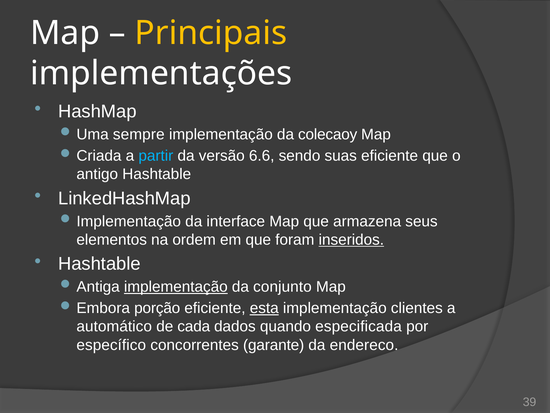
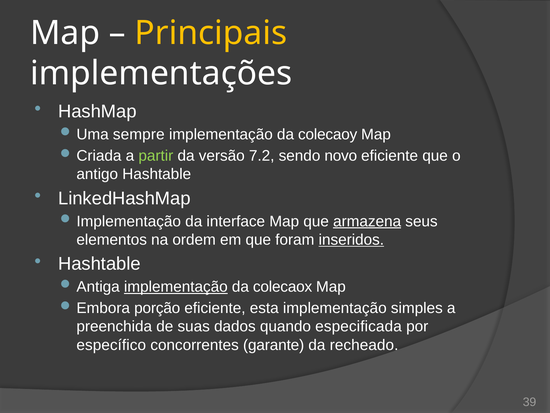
partir colour: light blue -> light green
6.6: 6.6 -> 7.2
suas: suas -> novo
armazena underline: none -> present
conjunto: conjunto -> colecaox
esta underline: present -> none
clientes: clientes -> simples
automático: automático -> preenchida
cada: cada -> suas
endereco: endereco -> recheado
